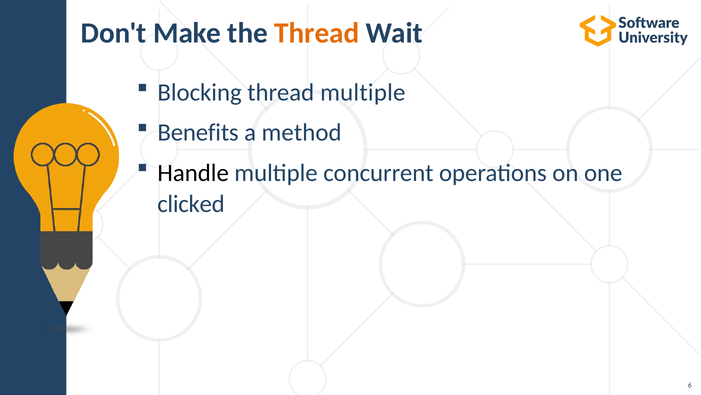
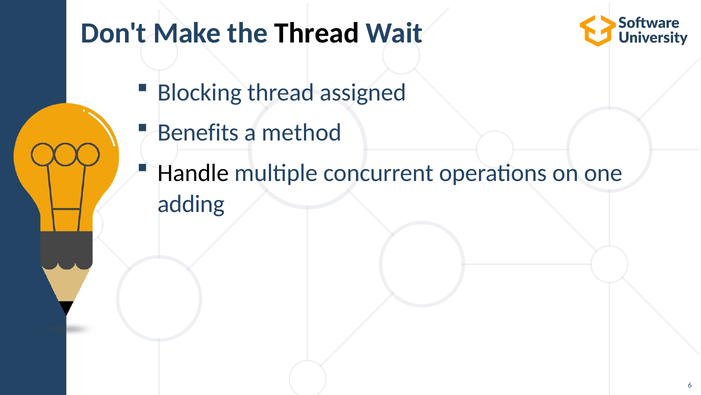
Thread at (317, 33) colour: orange -> black
thread multiple: multiple -> assigned
clicked: clicked -> adding
